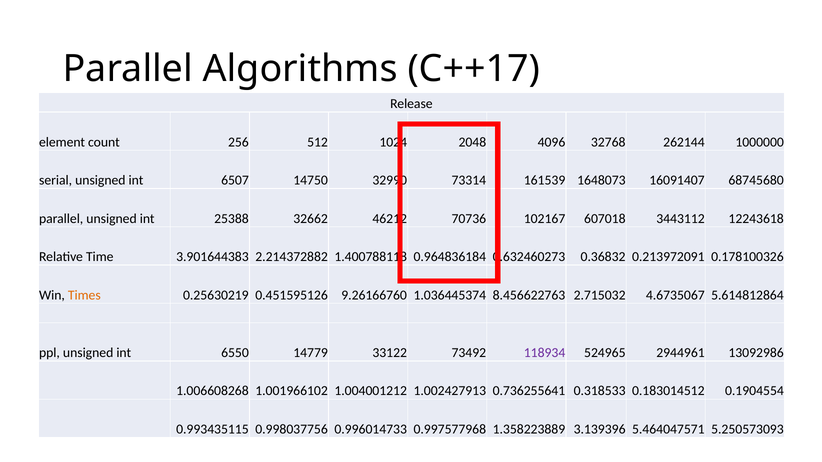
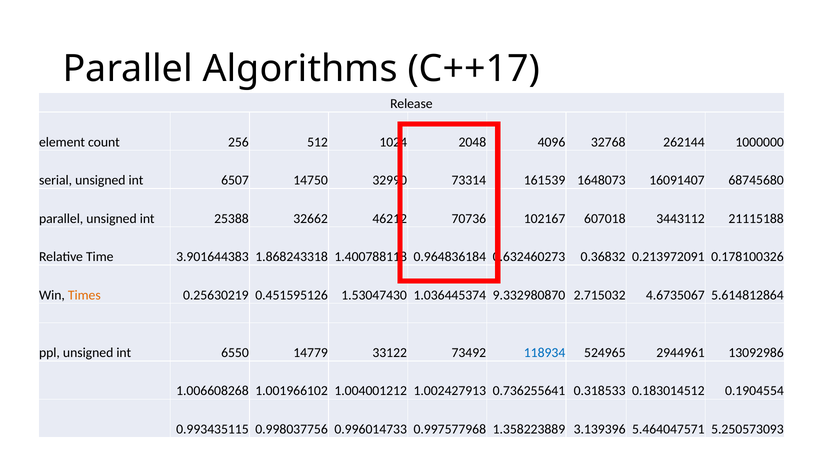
12243618: 12243618 -> 21115188
2.214372882: 2.214372882 -> 1.868243318
9.26166760: 9.26166760 -> 1.53047430
8.456622763: 8.456622763 -> 9.332980870
118934 colour: purple -> blue
